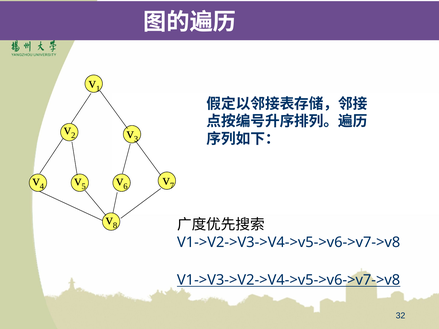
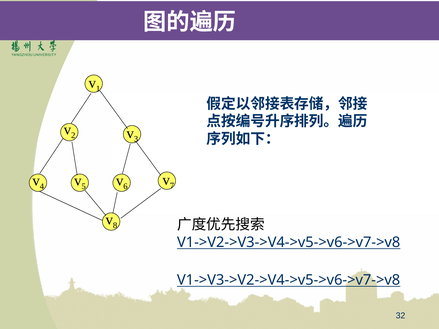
V1->V2->V3->V4->v5->v6->v7->v8 underline: none -> present
